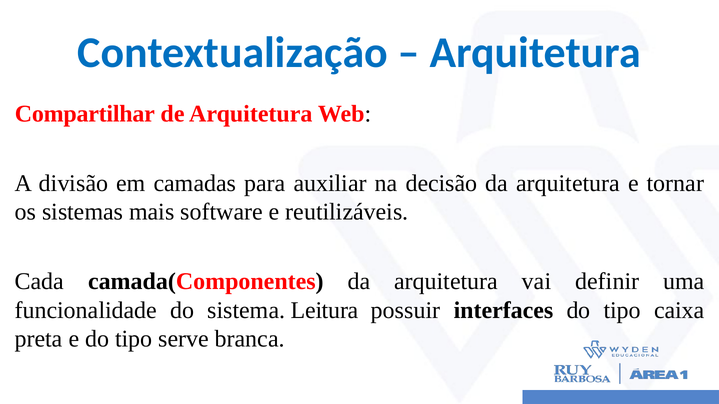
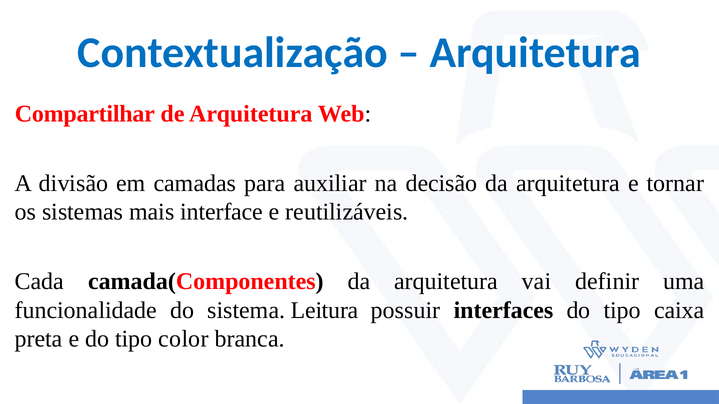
software: software -> interface
serve: serve -> color
